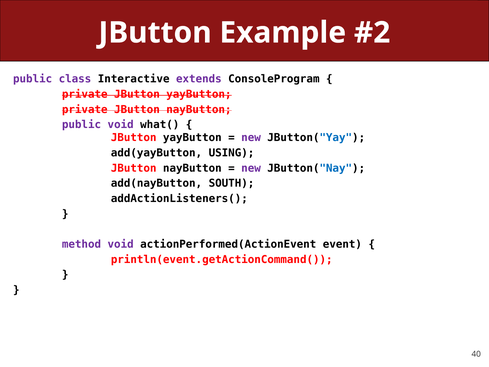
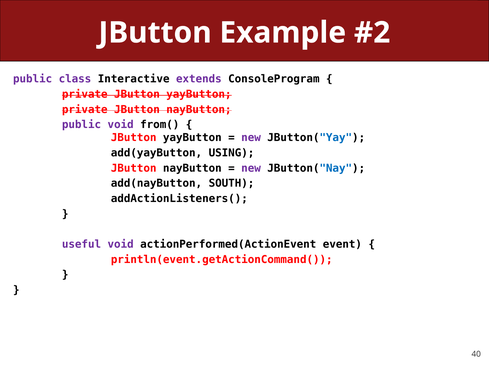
what(: what( -> from(
method: method -> useful
